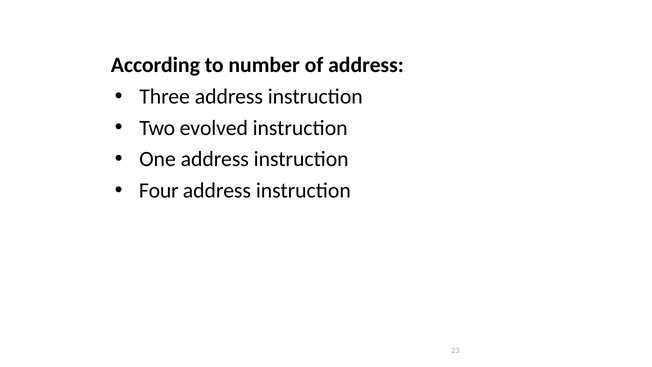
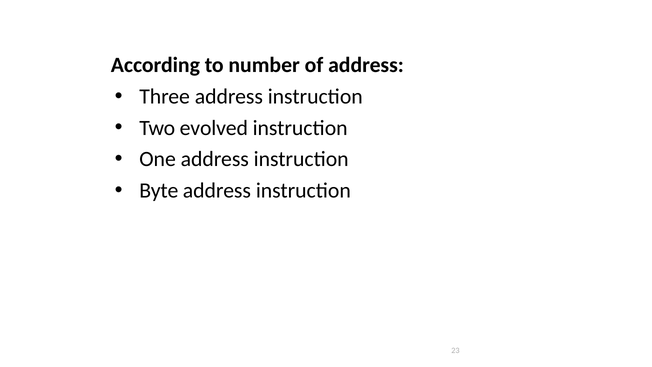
Four: Four -> Byte
